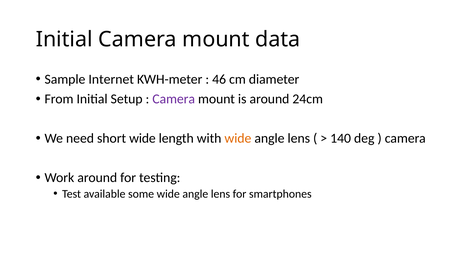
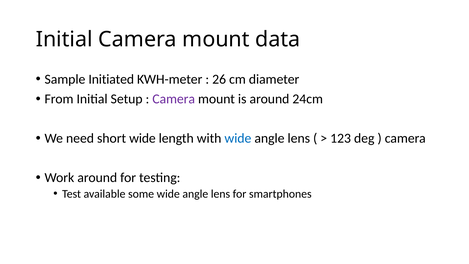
Internet: Internet -> Initiated
46: 46 -> 26
wide at (238, 138) colour: orange -> blue
140: 140 -> 123
